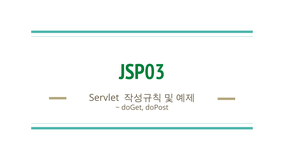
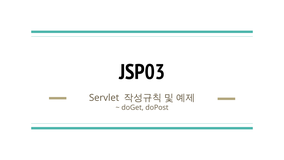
JSP03 colour: green -> black
